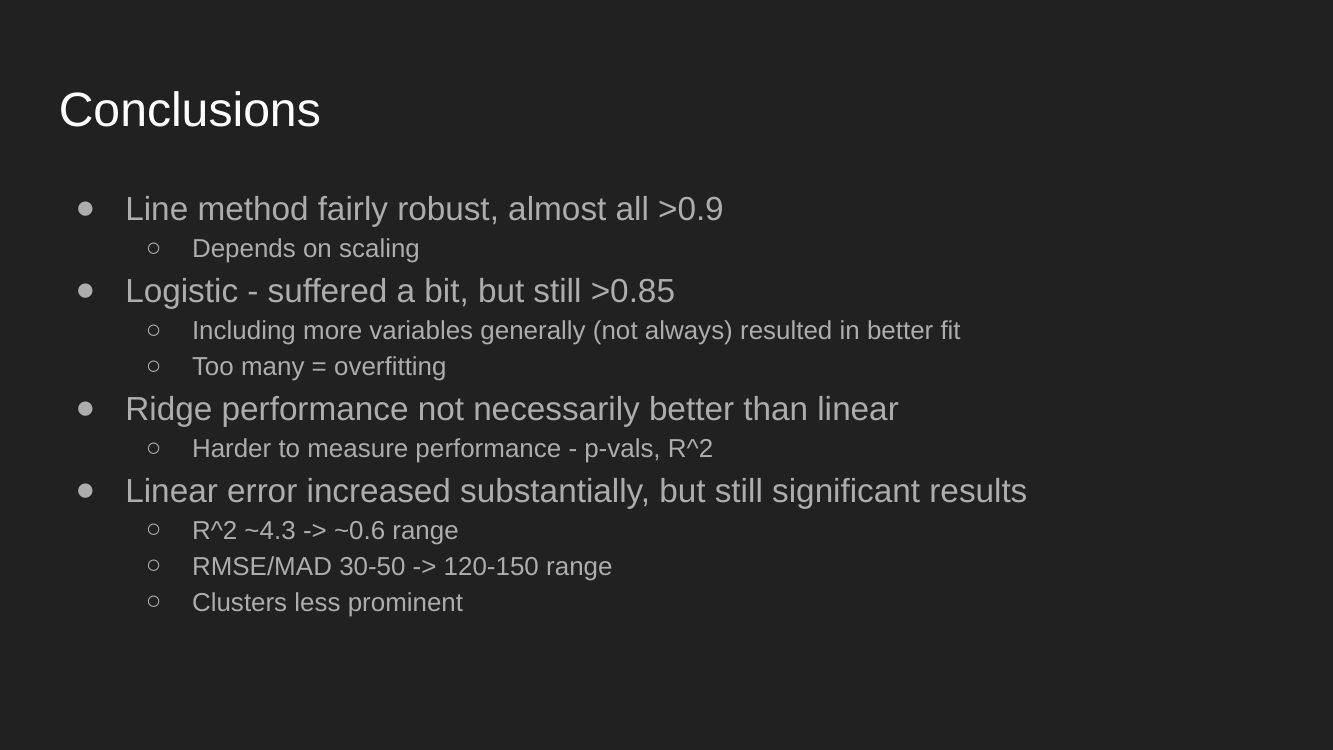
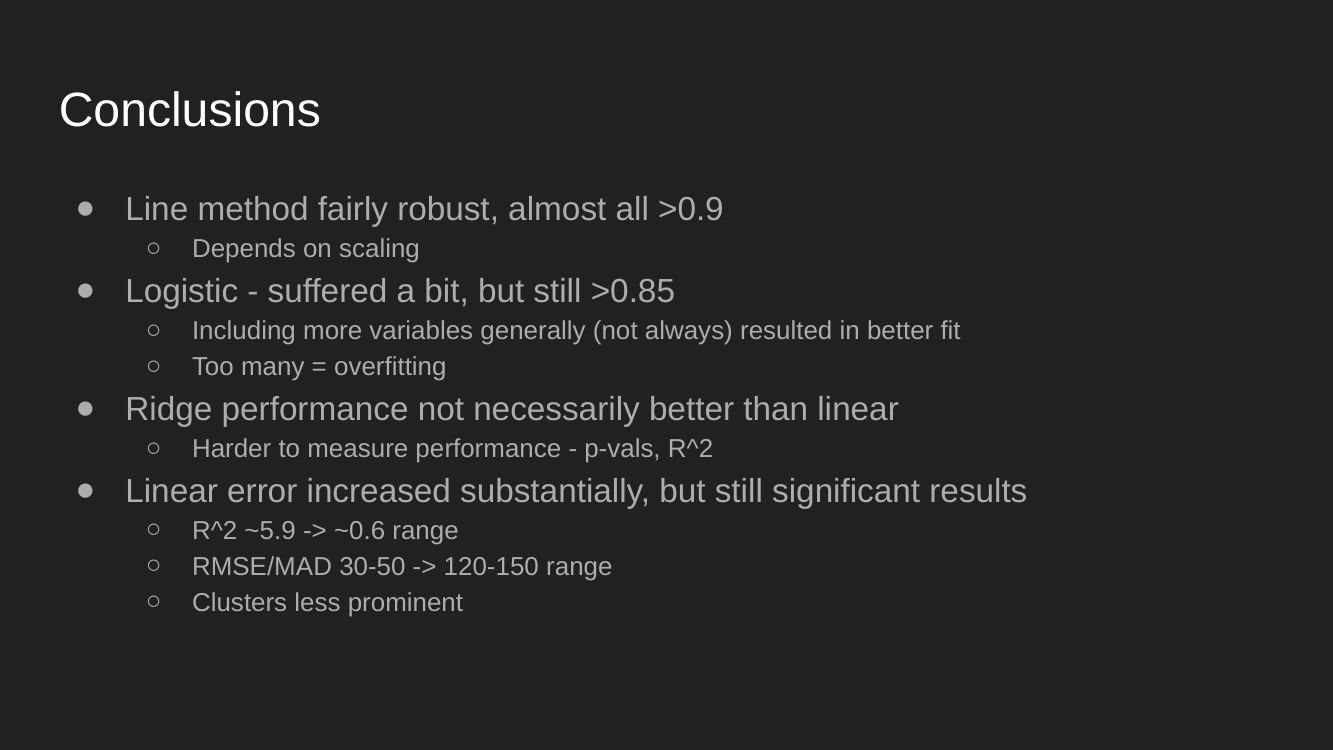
~4.3: ~4.3 -> ~5.9
